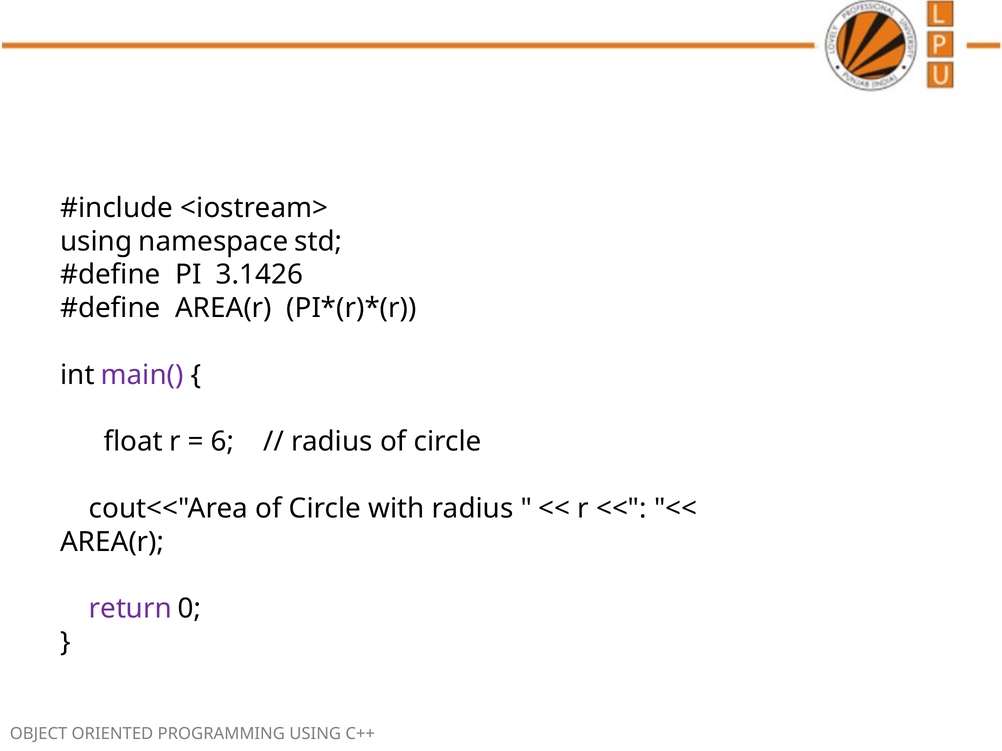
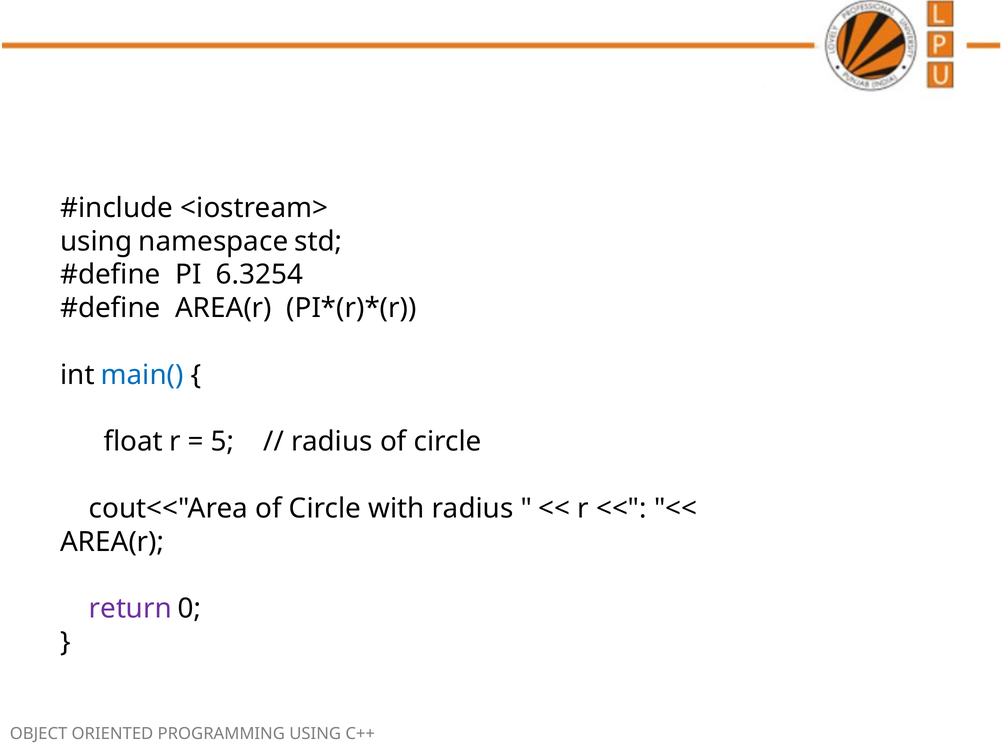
3.1426: 3.1426 -> 6.3254
main( colour: purple -> blue
6: 6 -> 5
